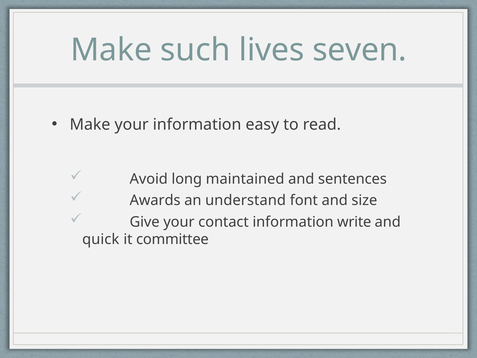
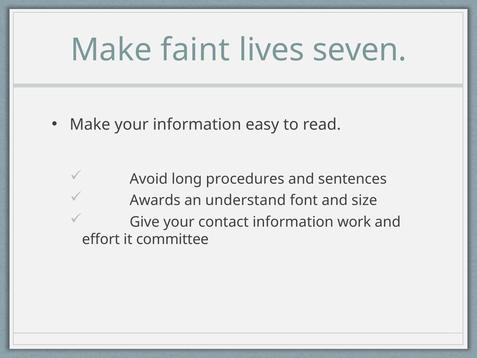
such: such -> faint
maintained: maintained -> procedures
write: write -> work
quick: quick -> effort
